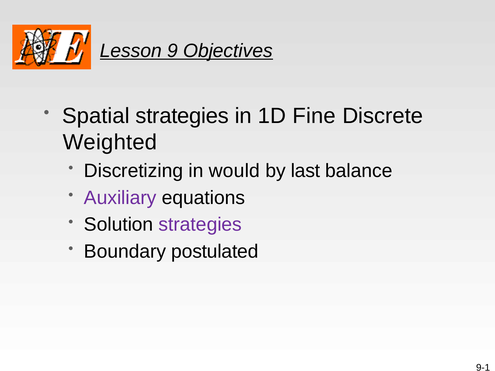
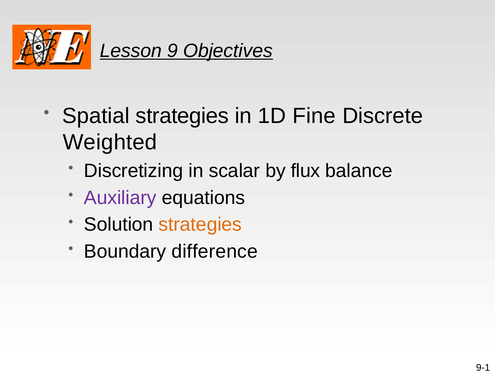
would: would -> scalar
last: last -> flux
strategies at (200, 225) colour: purple -> orange
postulated: postulated -> difference
